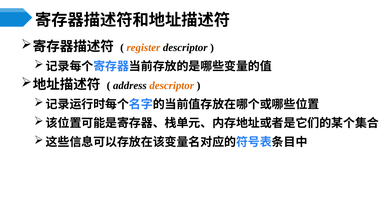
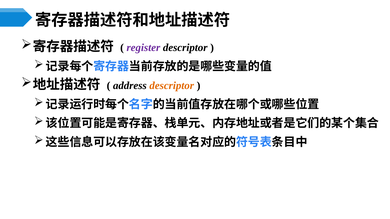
register colour: orange -> purple
